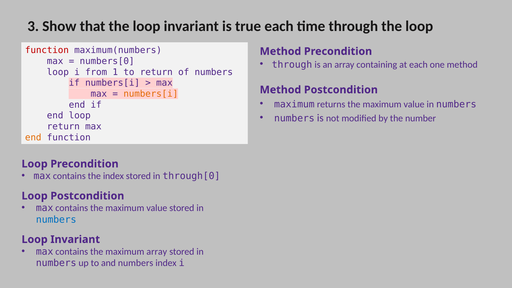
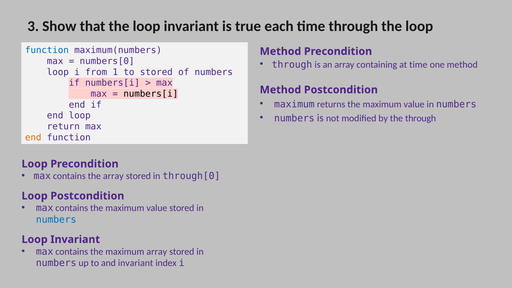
function at (47, 50) colour: red -> blue
at each: each -> time
to return: return -> stored
numbers[i at (151, 94) colour: orange -> black
the number: number -> through
the index: index -> array
and numbers: numbers -> invariant
